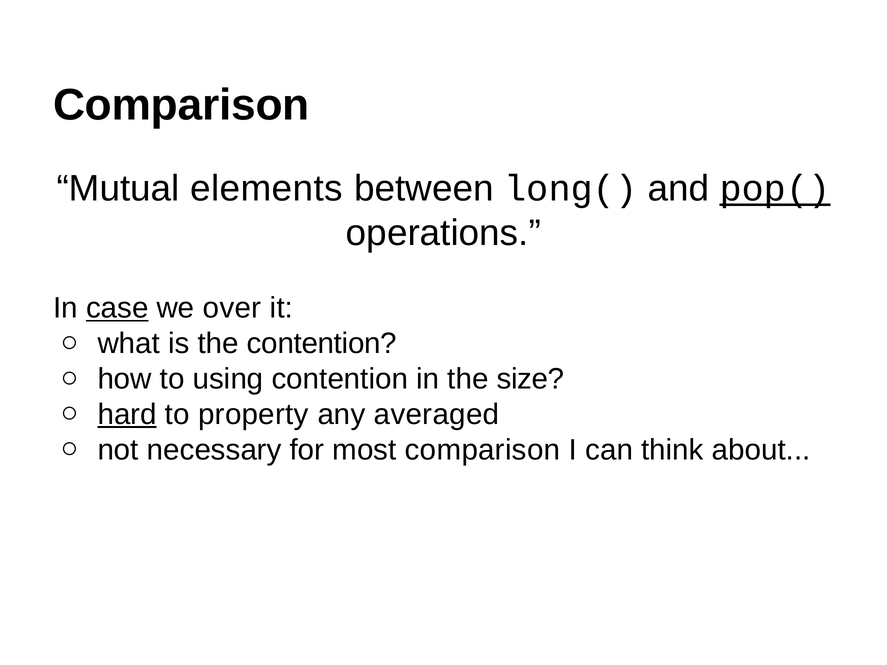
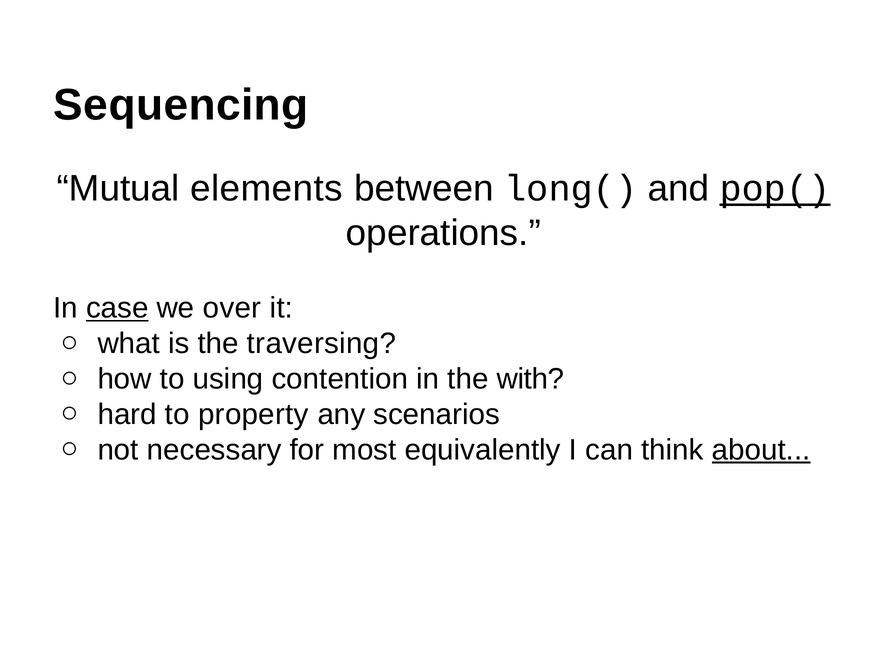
Comparison at (181, 105): Comparison -> Sequencing
the contention: contention -> traversing
size: size -> with
hard underline: present -> none
averaged: averaged -> scenarios
most comparison: comparison -> equivalently
about underline: none -> present
